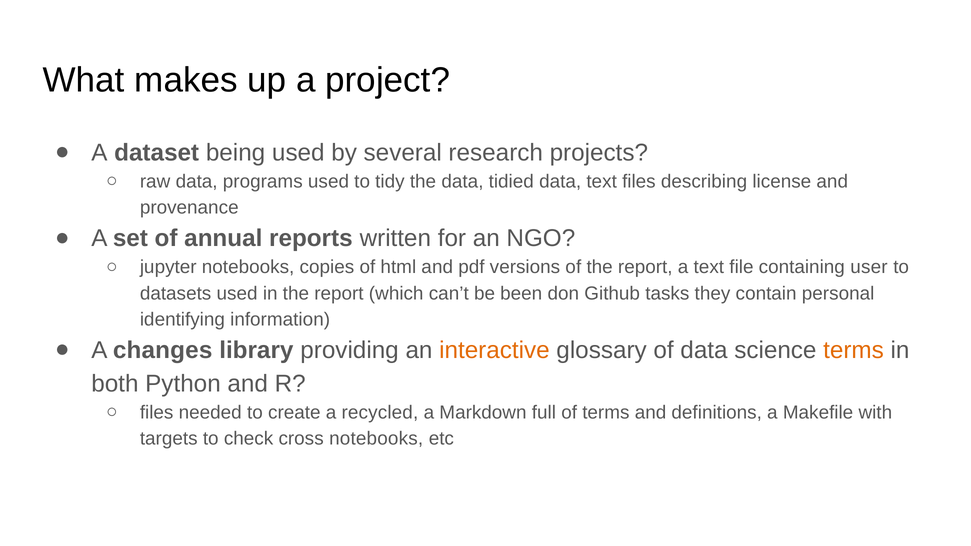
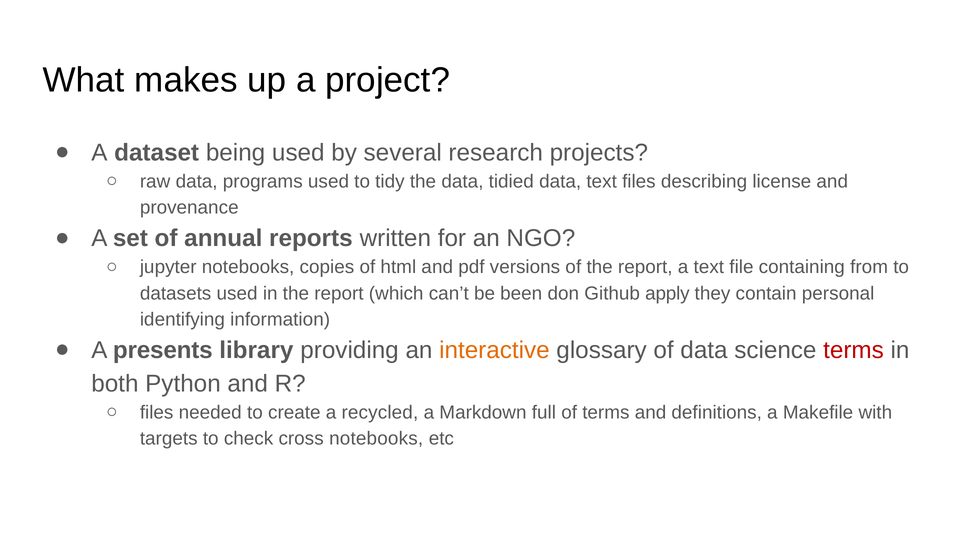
user: user -> from
tasks: tasks -> apply
changes: changes -> presents
terms at (854, 350) colour: orange -> red
